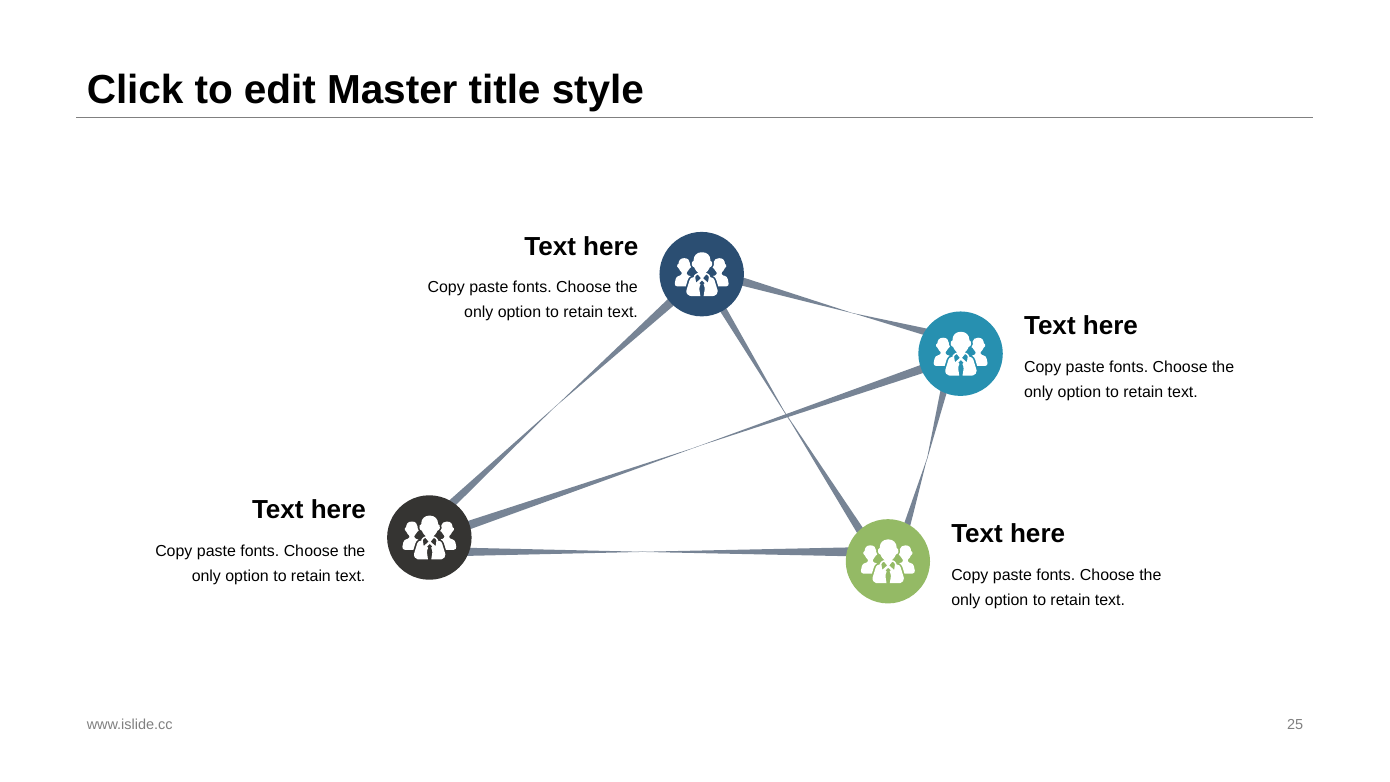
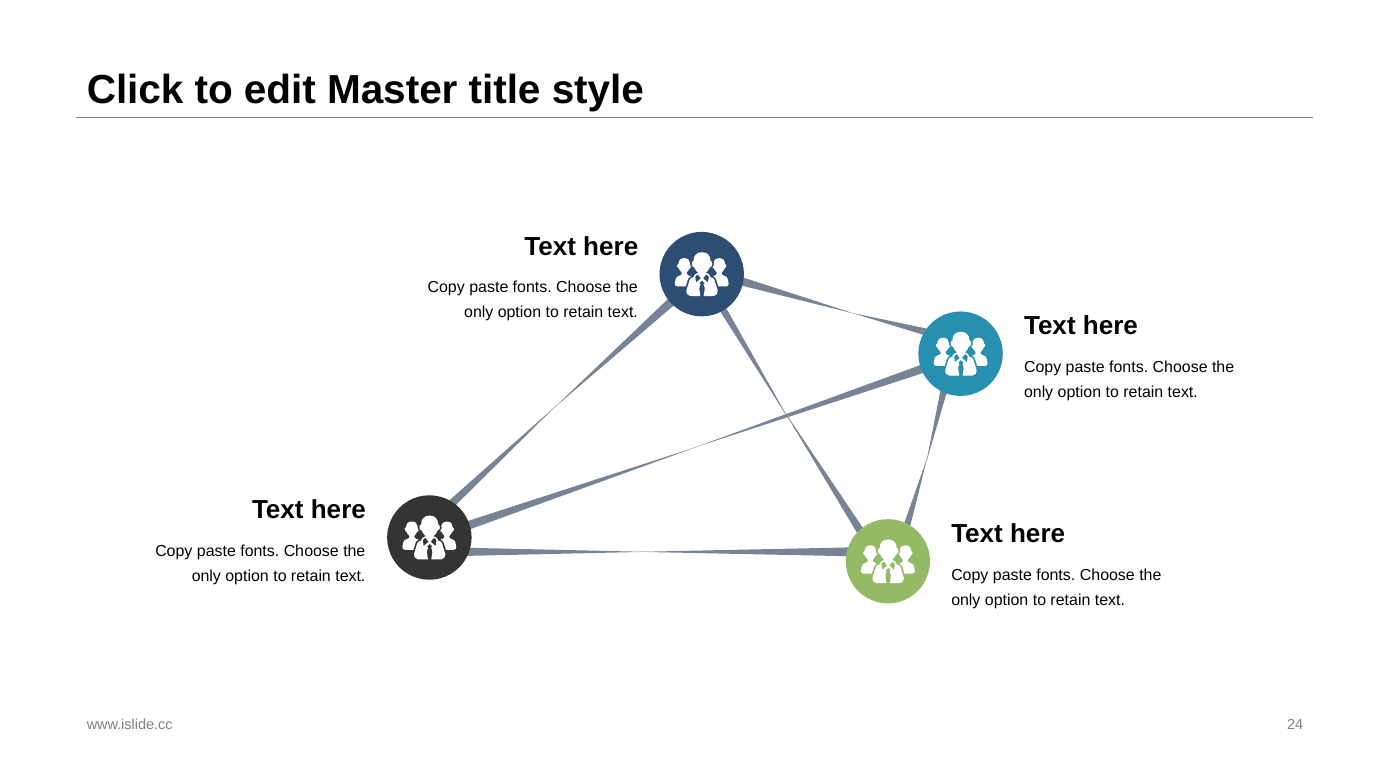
25: 25 -> 24
